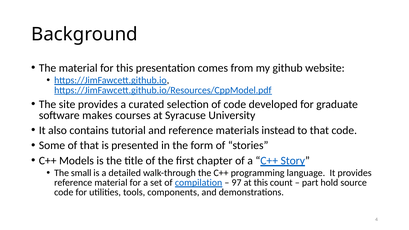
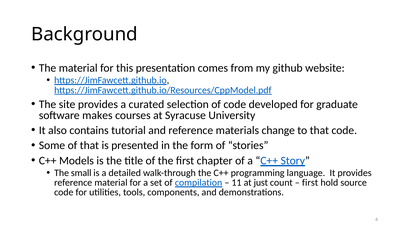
instead: instead -> change
97: 97 -> 11
at this: this -> just
part at (310, 183): part -> first
